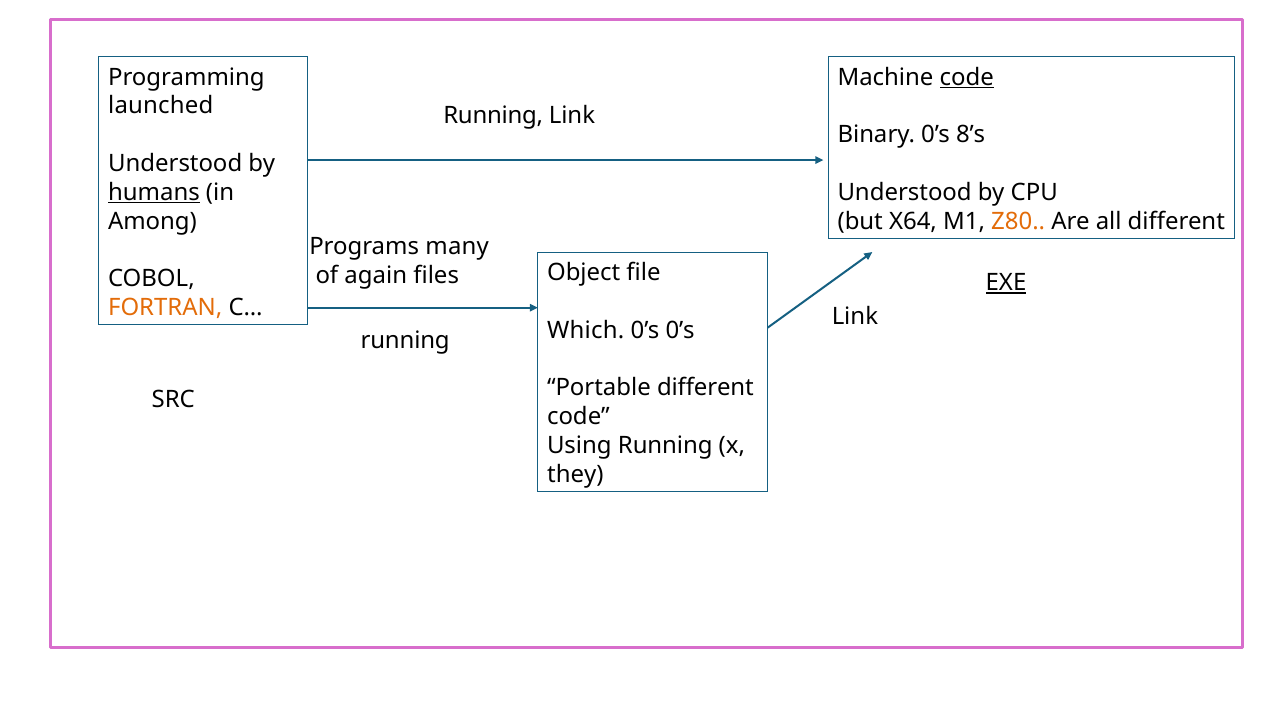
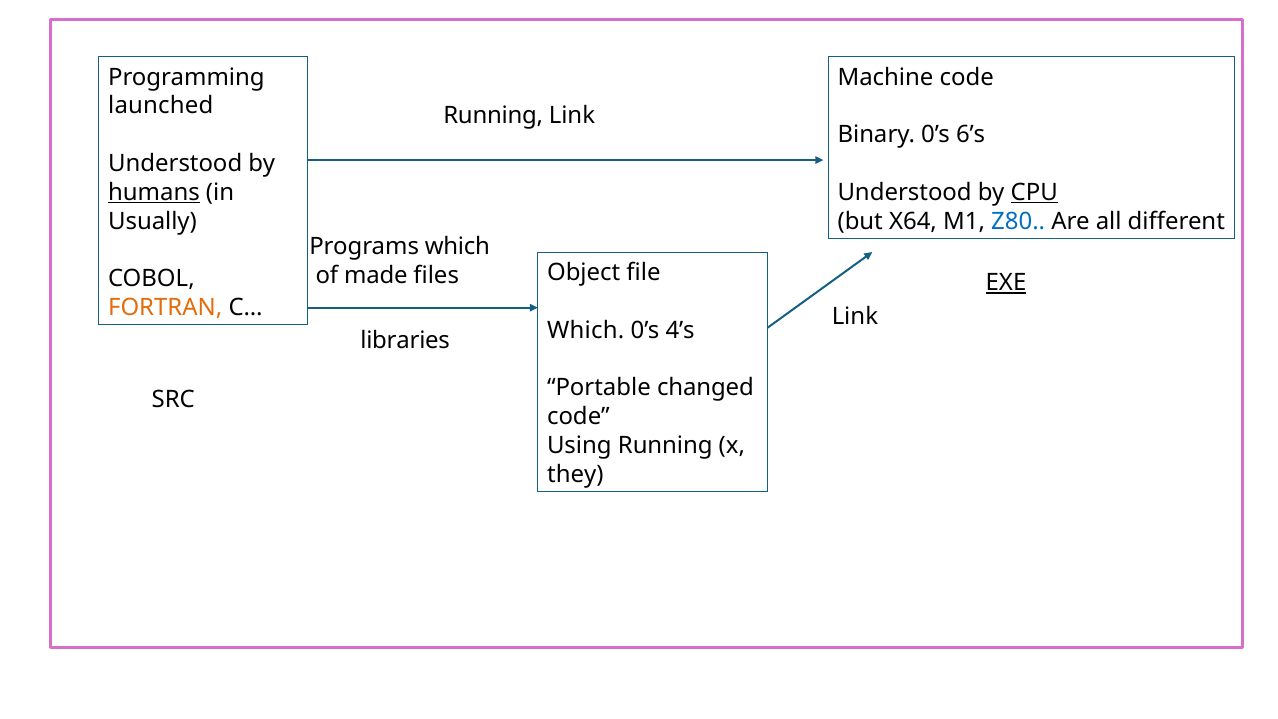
code at (967, 77) underline: present -> none
8’s: 8’s -> 6’s
CPU underline: none -> present
Among: Among -> Usually
Z80 colour: orange -> blue
Programs many: many -> which
again: again -> made
0’s 0’s: 0’s -> 4’s
running at (405, 340): running -> libraries
Portable different: different -> changed
